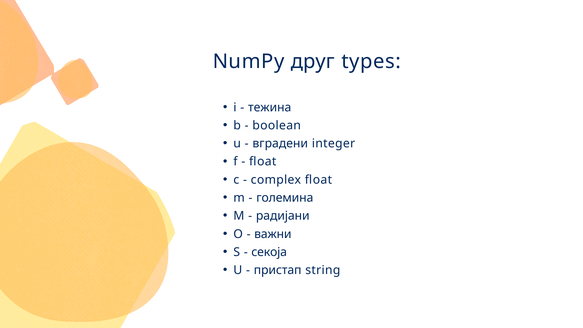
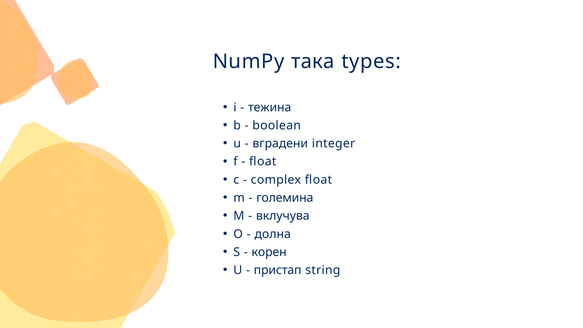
друг: друг -> така
радијани: радијани -> вклучува
важни: важни -> долна
секоја: секоја -> корен
